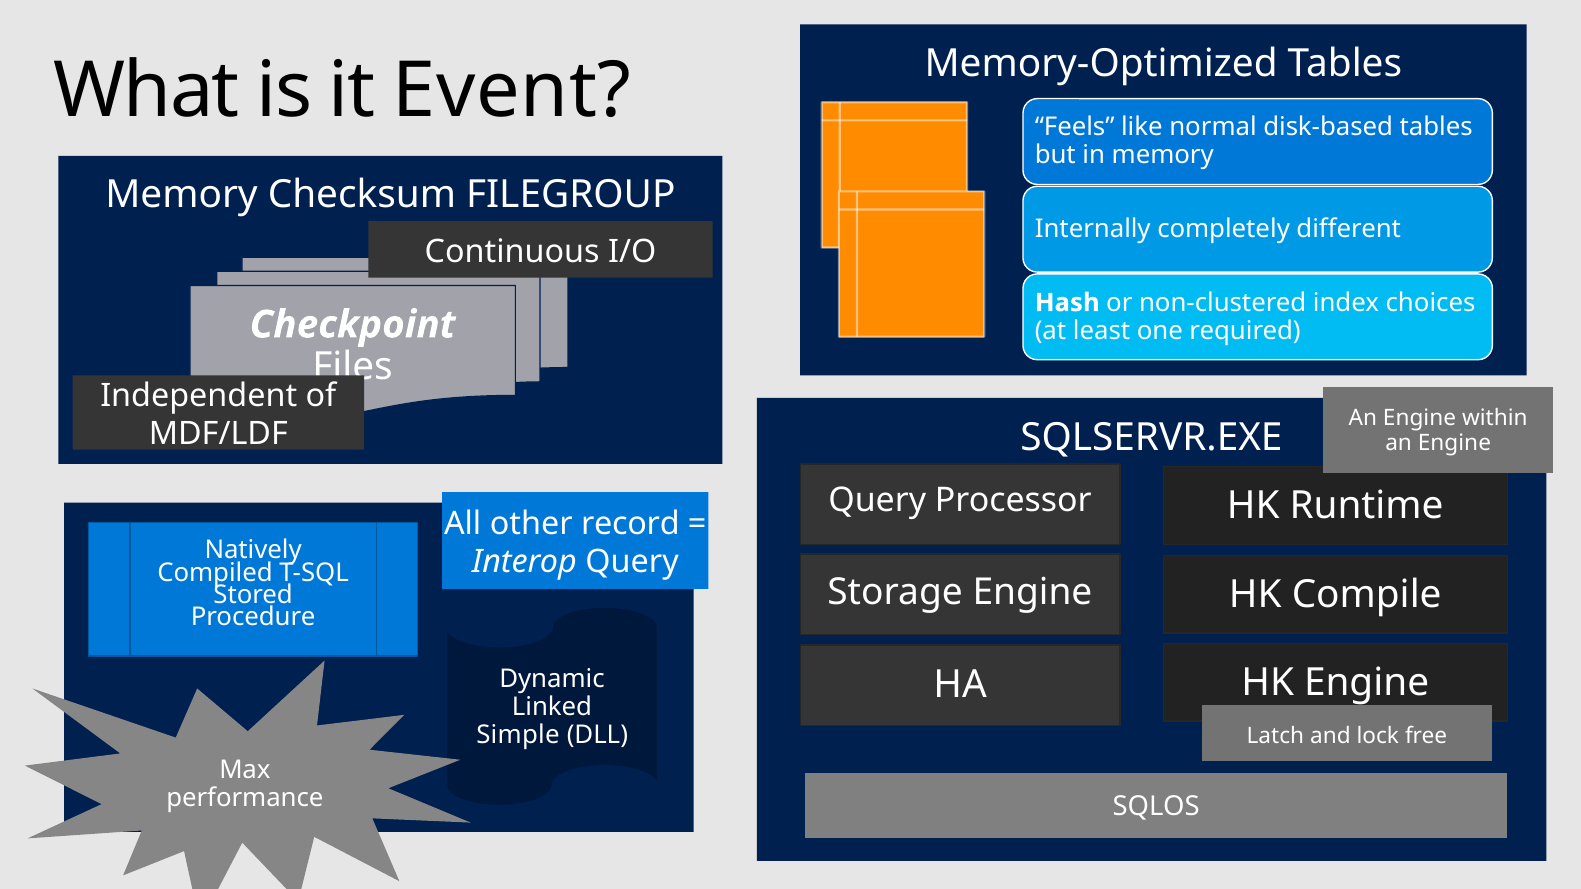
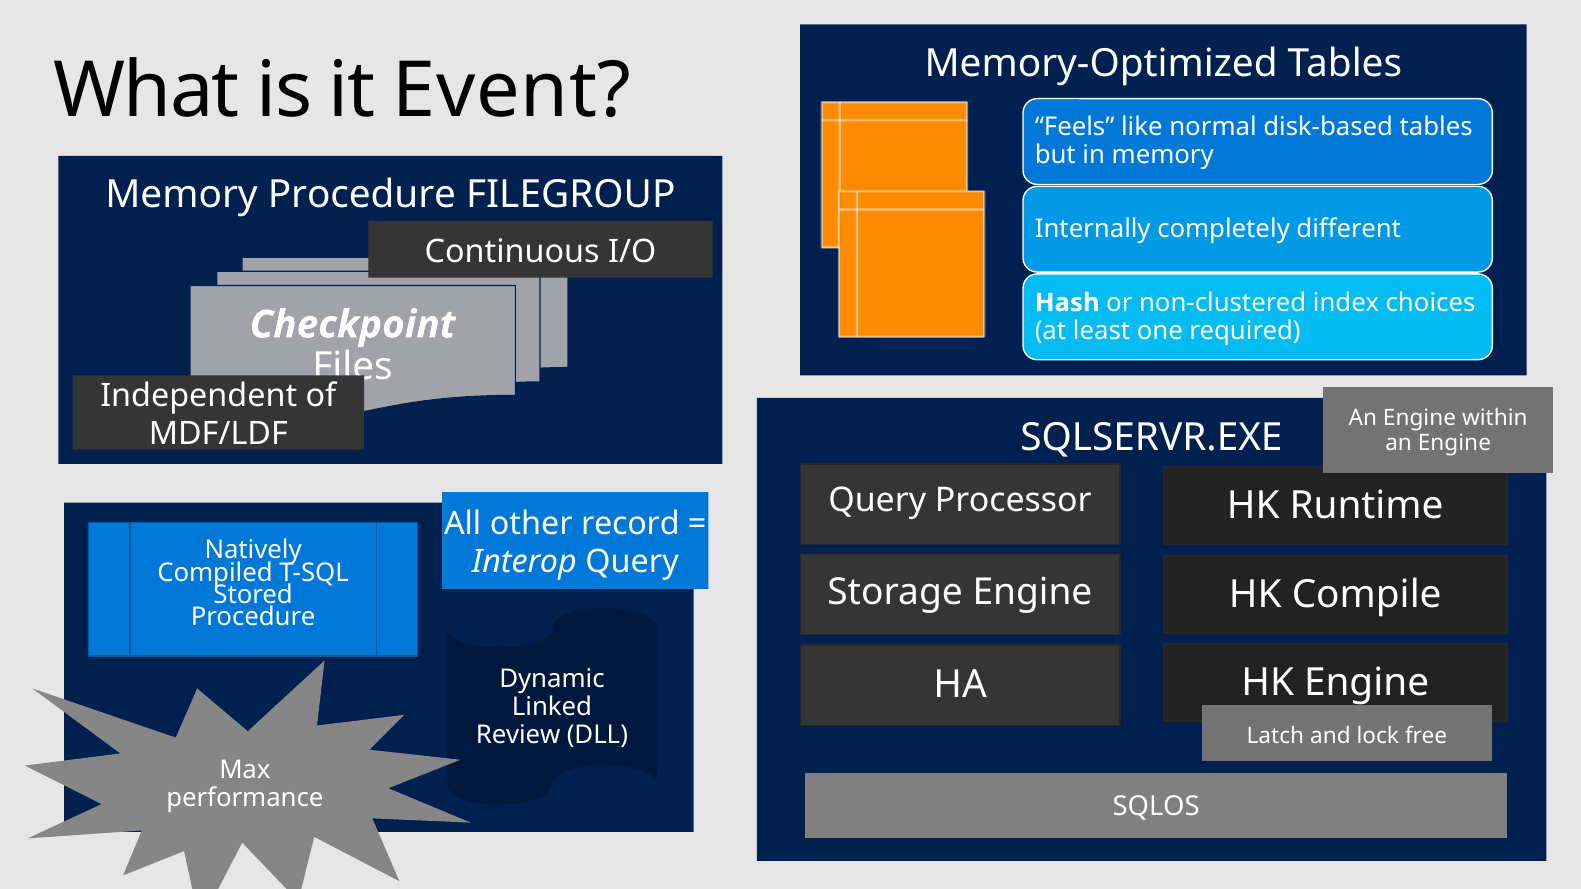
Memory Checksum: Checksum -> Procedure
Simple: Simple -> Review
